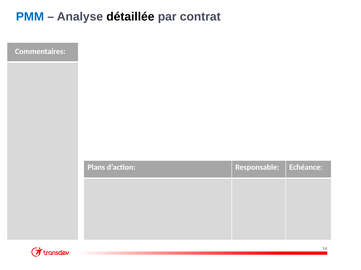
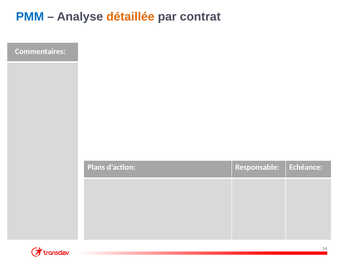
détaillée colour: black -> orange
